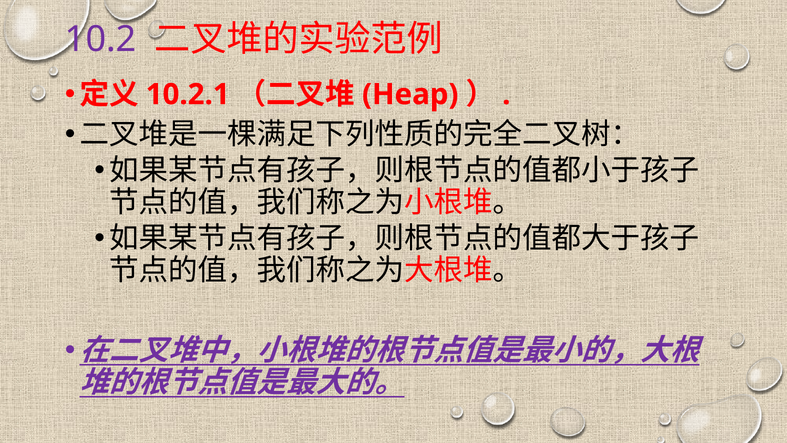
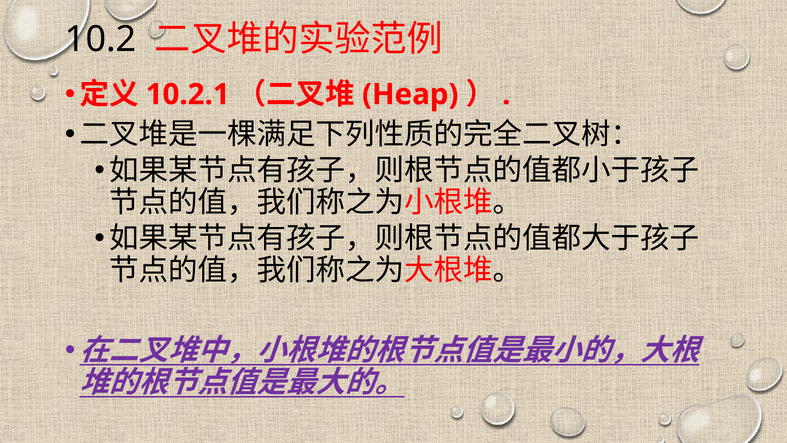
10.2 colour: purple -> black
